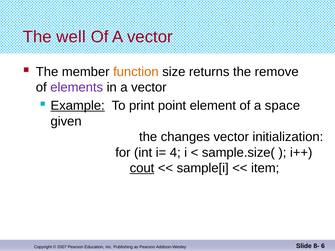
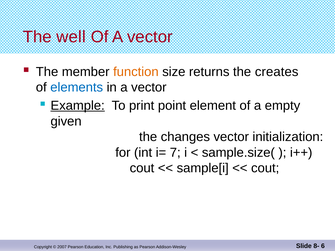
remove: remove -> creates
elements colour: purple -> blue
space: space -> empty
4: 4 -> 7
cout at (142, 168) underline: present -> none
item at (265, 168): item -> cout
